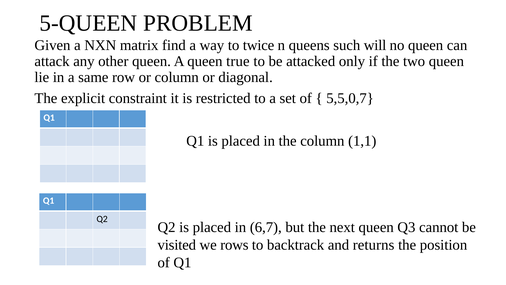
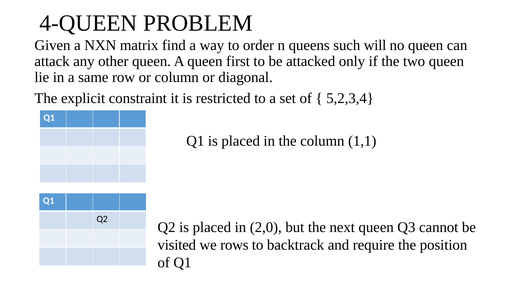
5-QUEEN: 5-QUEEN -> 4-QUEEN
twice: twice -> order
true: true -> first
5,5,0,7: 5,5,0,7 -> 5,2,3,4
6,7: 6,7 -> 2,0
returns: returns -> require
